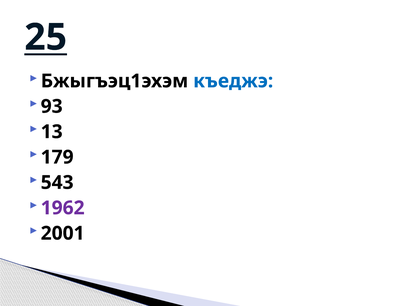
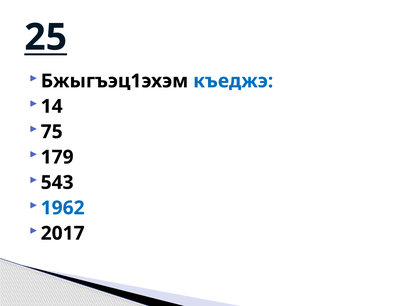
93: 93 -> 14
13: 13 -> 75
1962 colour: purple -> blue
2001: 2001 -> 2017
